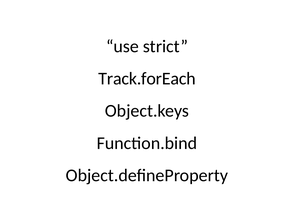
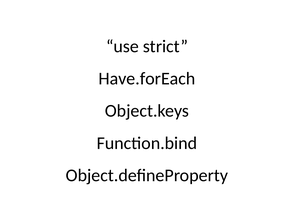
Track.forEach: Track.forEach -> Have.forEach
